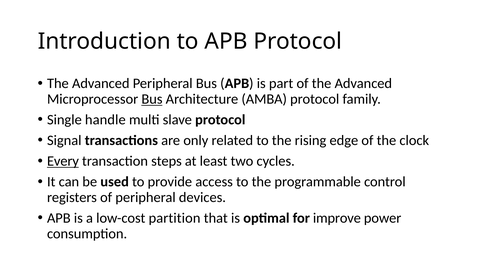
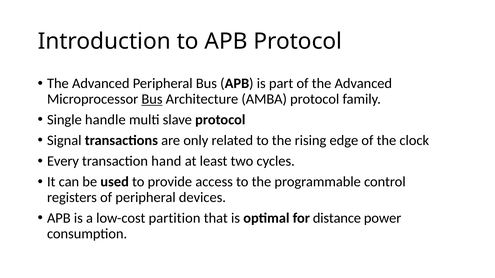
Every underline: present -> none
steps: steps -> hand
improve: improve -> distance
